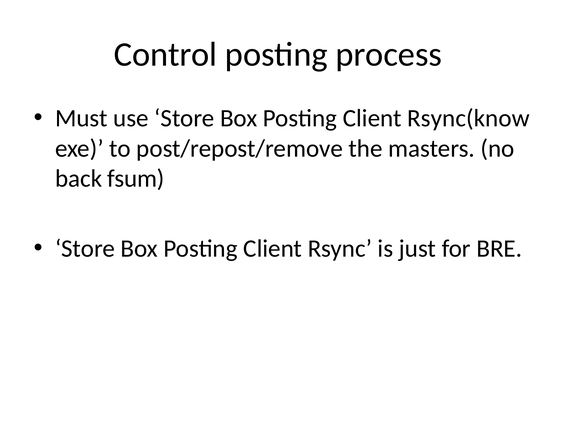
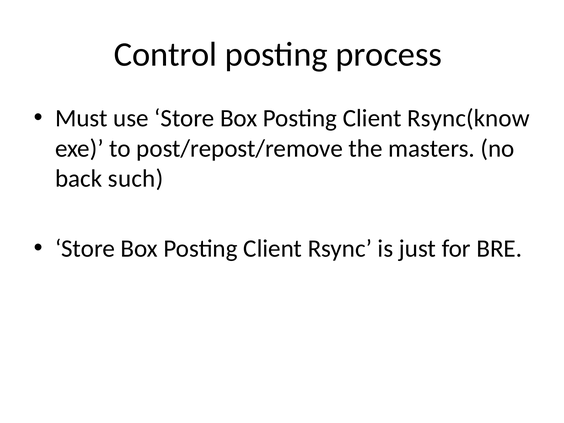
fsum: fsum -> such
